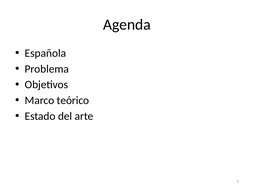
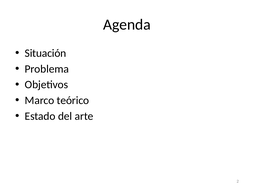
Española: Española -> Situación
